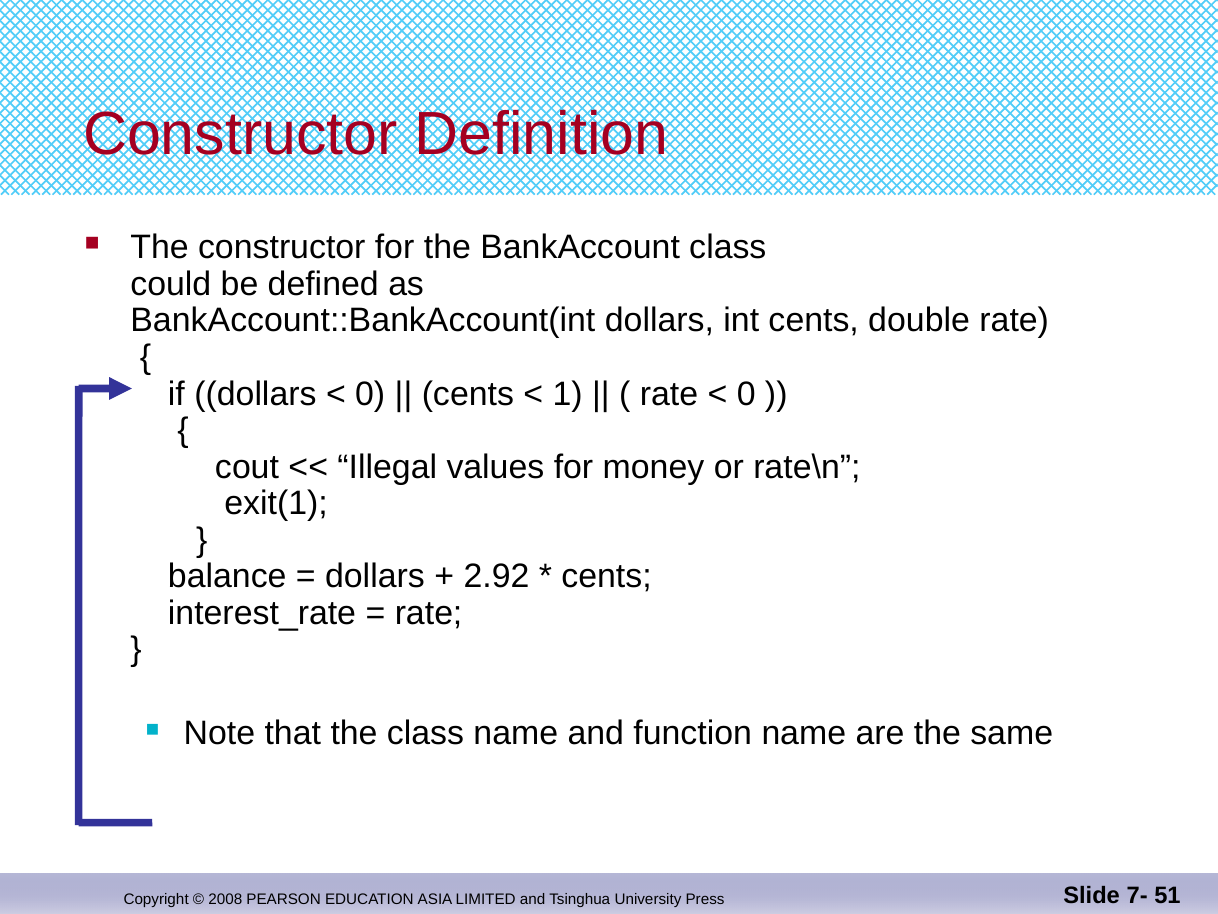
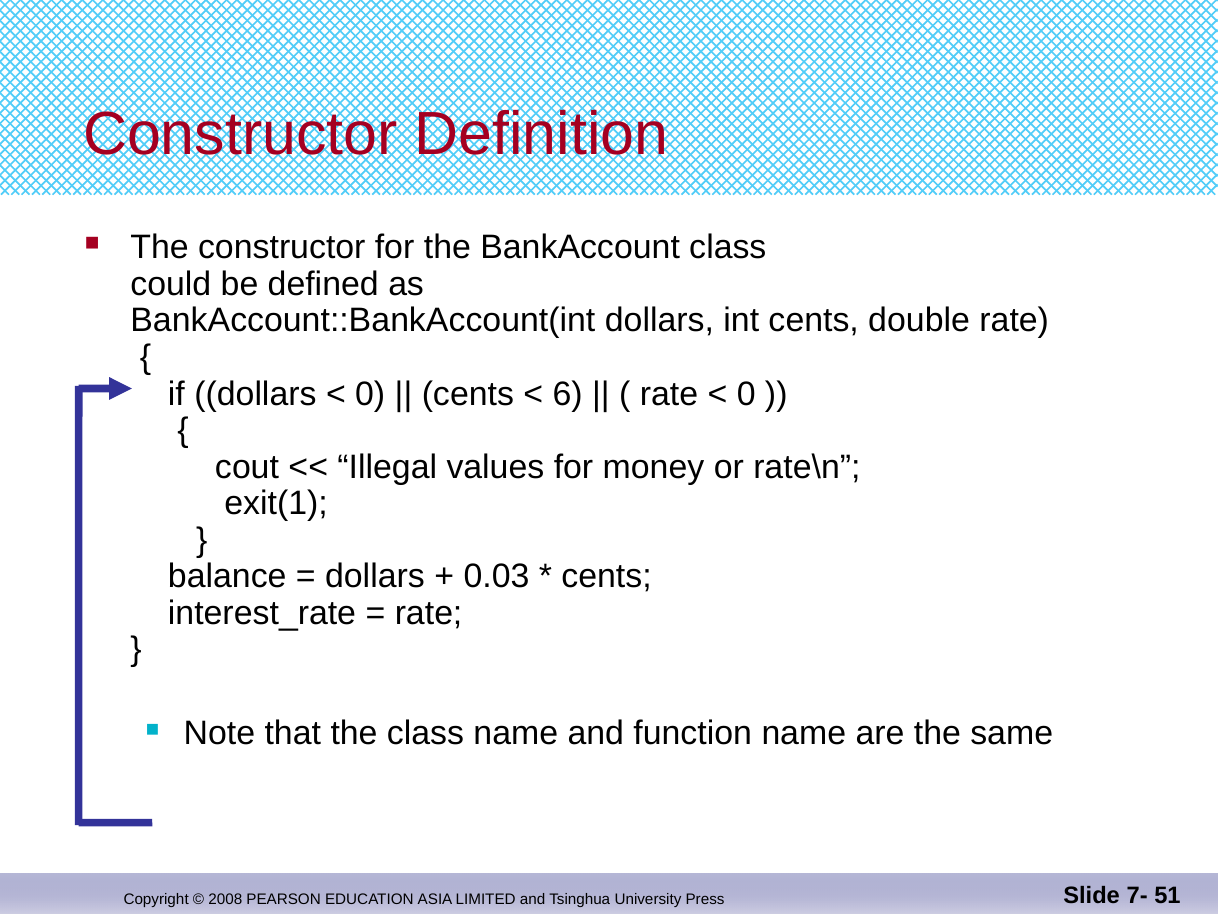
1: 1 -> 6
2.92: 2.92 -> 0.03
